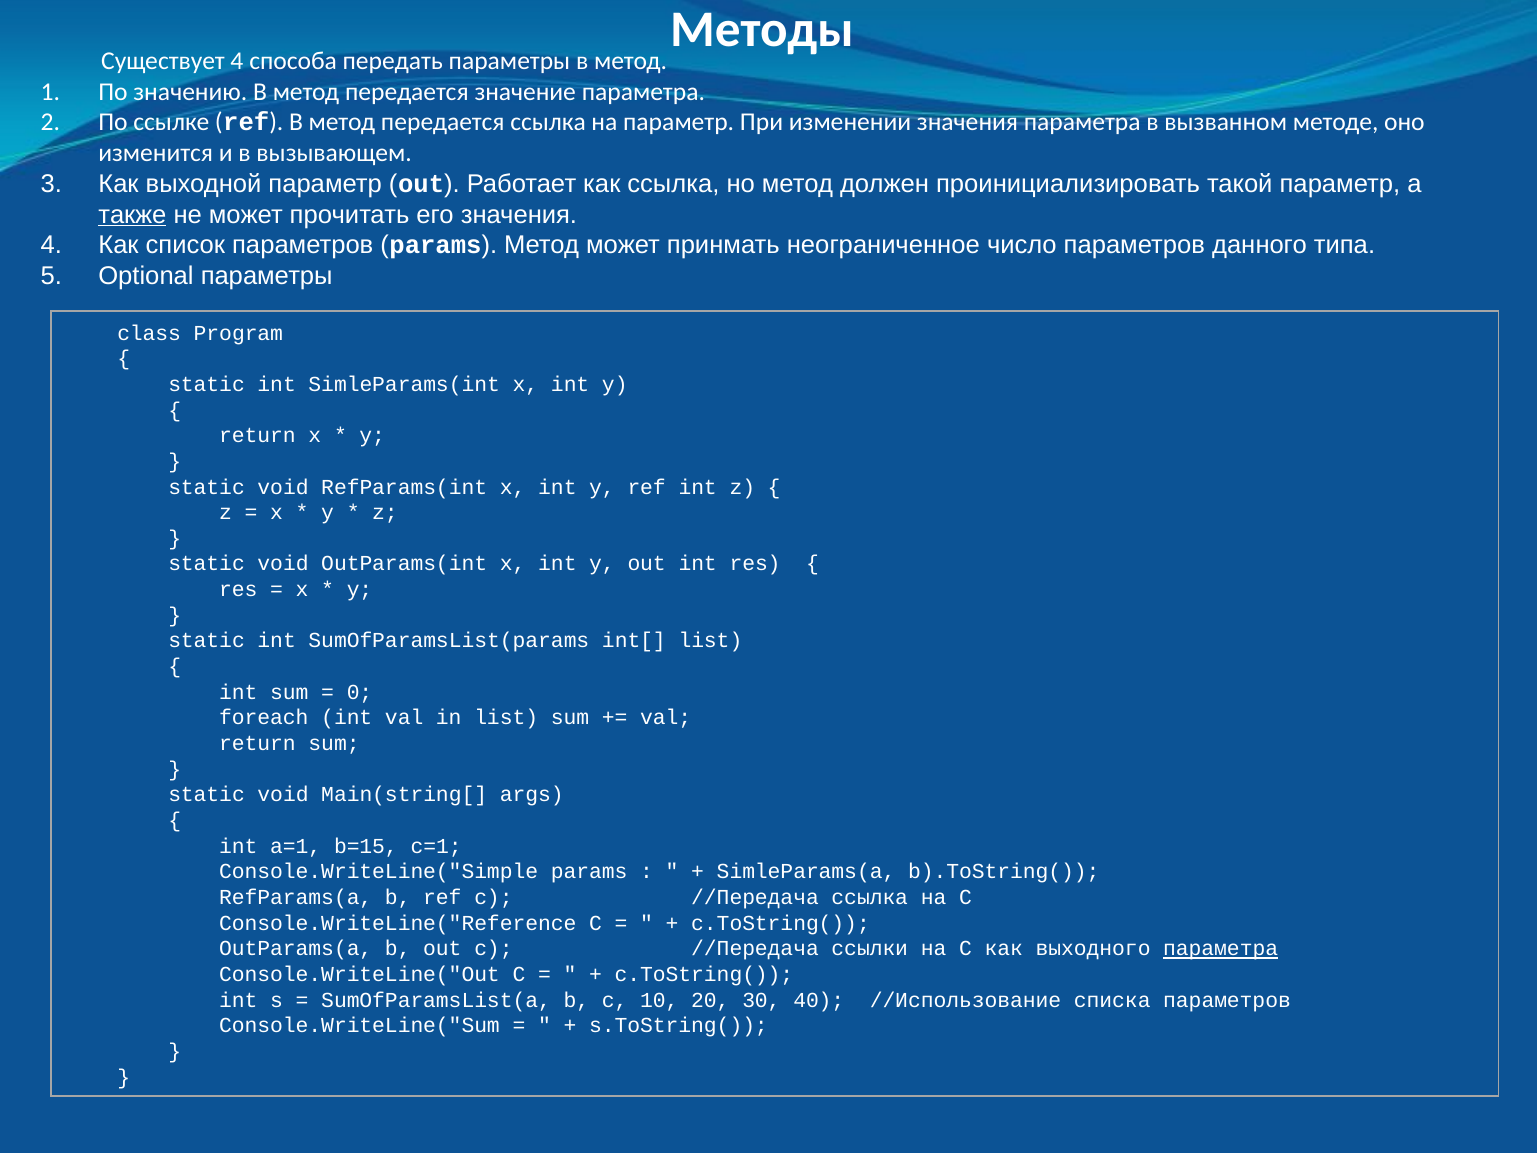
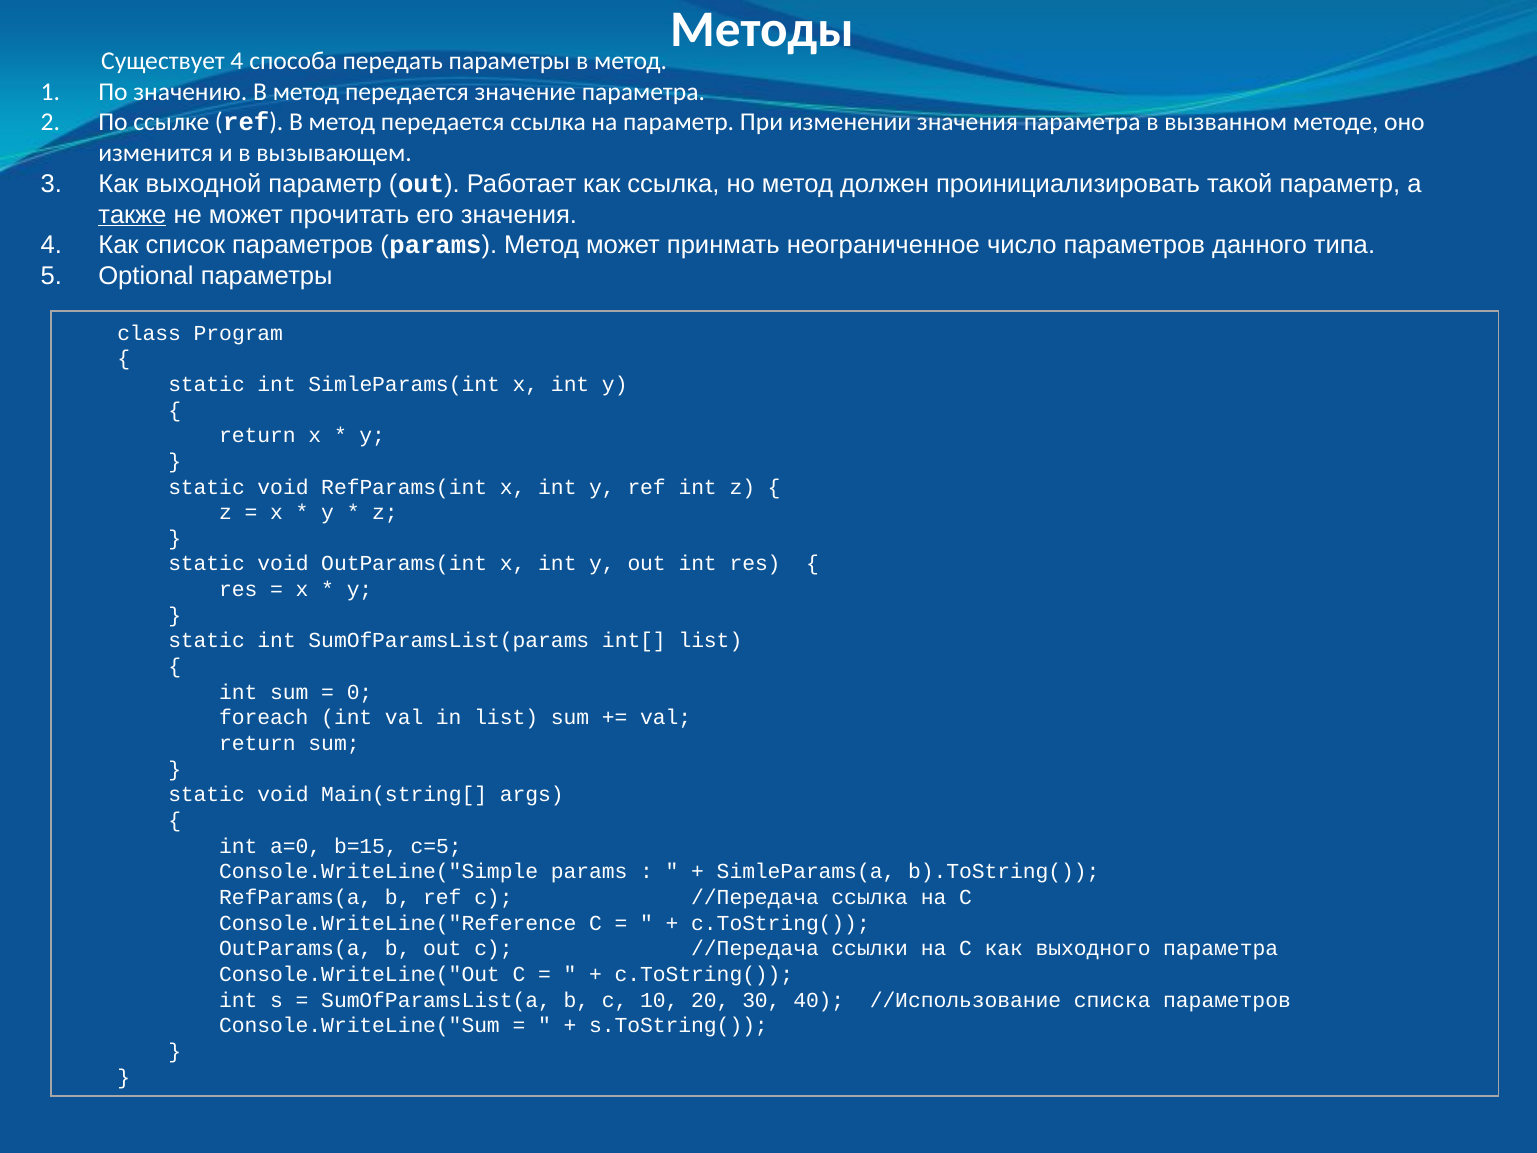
a=1: a=1 -> a=0
c=1: c=1 -> c=5
параметра at (1221, 949) underline: present -> none
